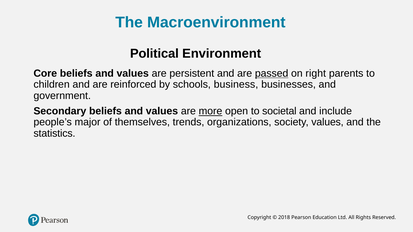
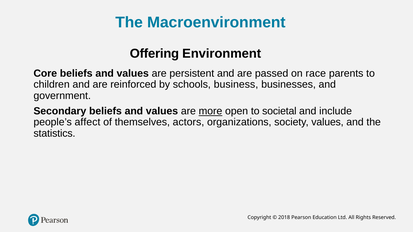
Political: Political -> Offering
passed underline: present -> none
right: right -> race
major: major -> affect
trends: trends -> actors
